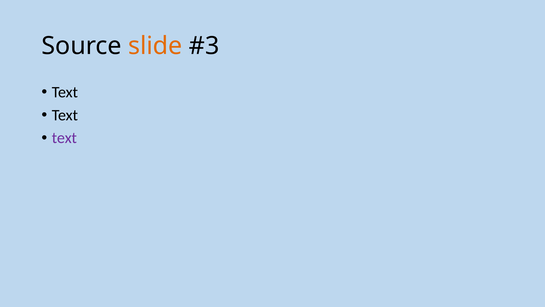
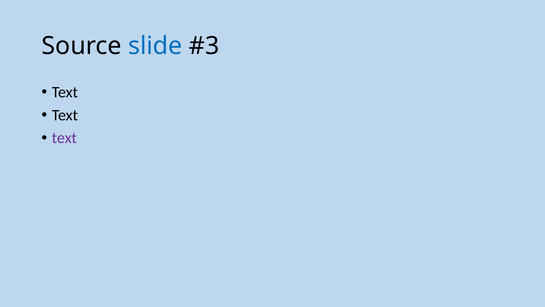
slide colour: orange -> blue
